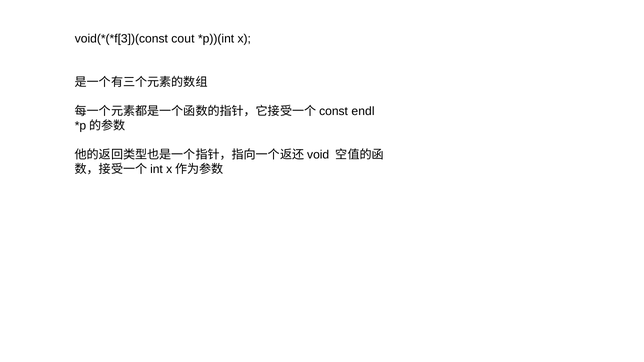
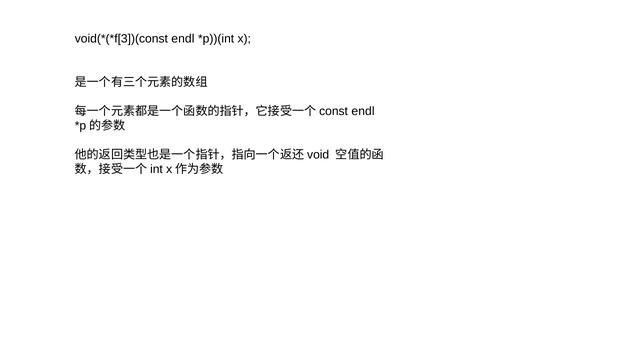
cout at (183, 39): cout -> endl
